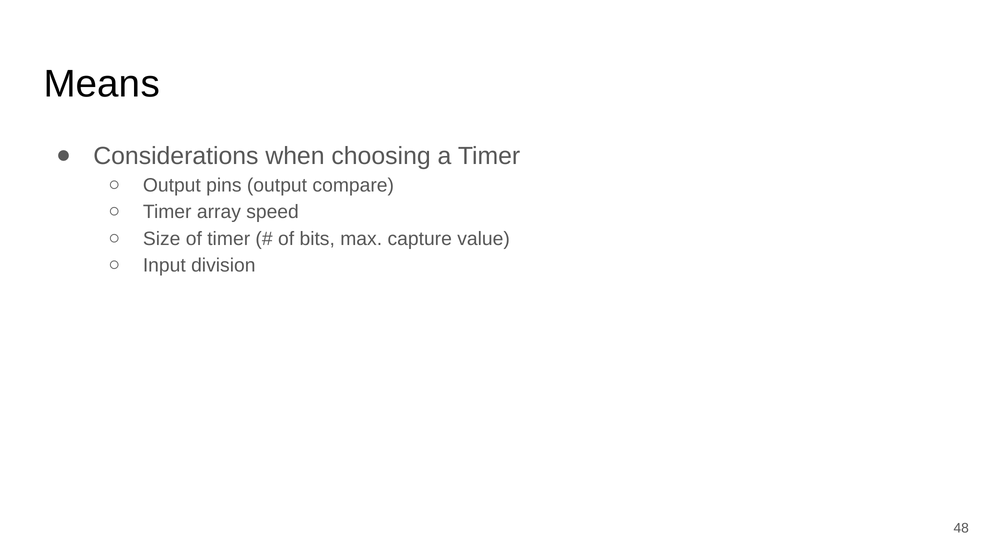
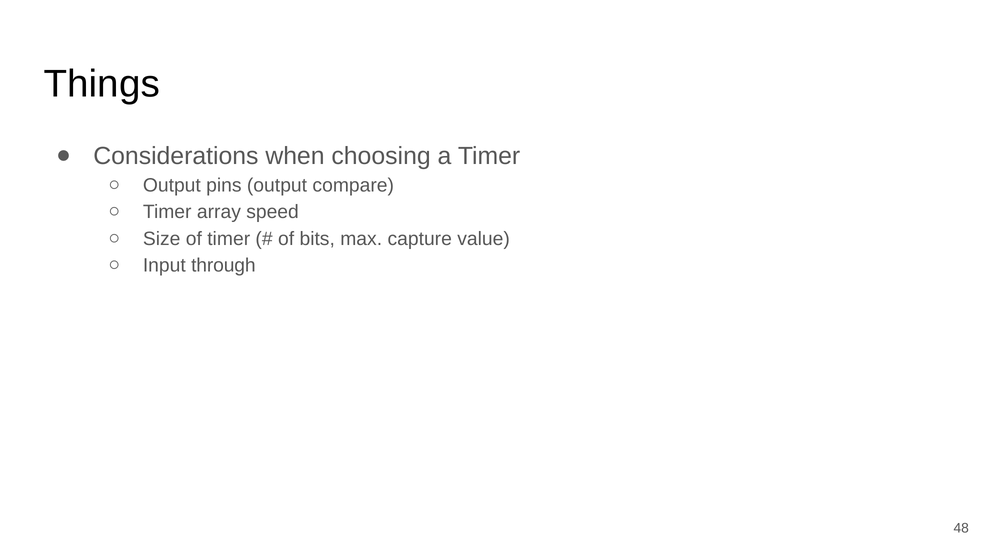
Means: Means -> Things
division: division -> through
